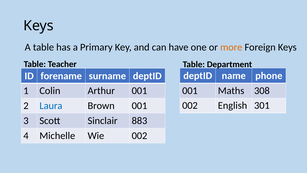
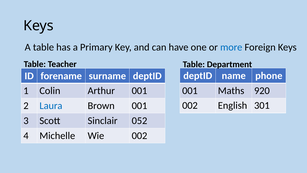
more colour: orange -> blue
308: 308 -> 920
883: 883 -> 052
